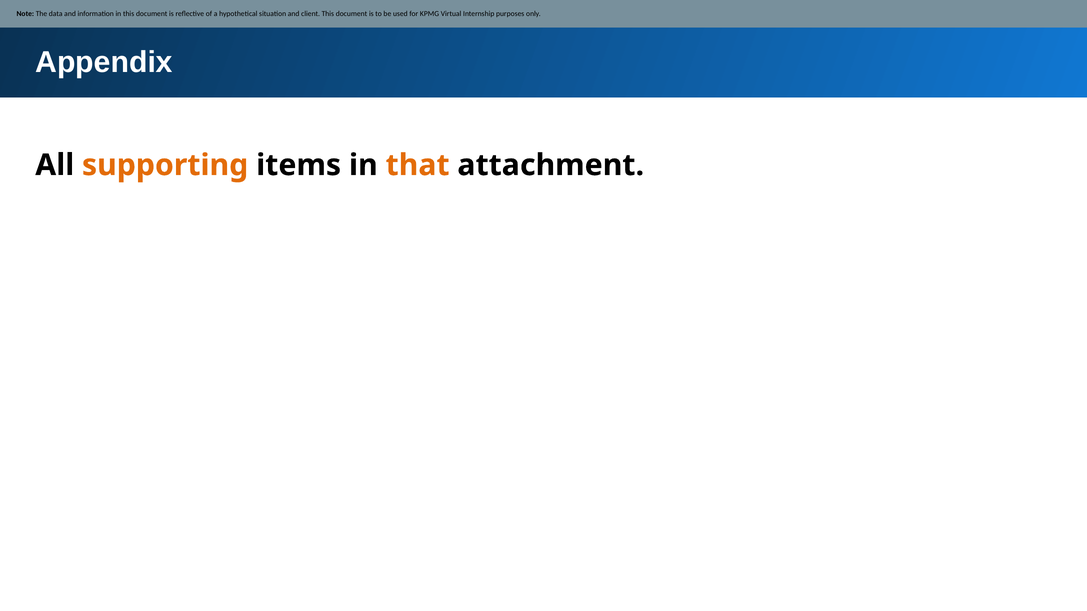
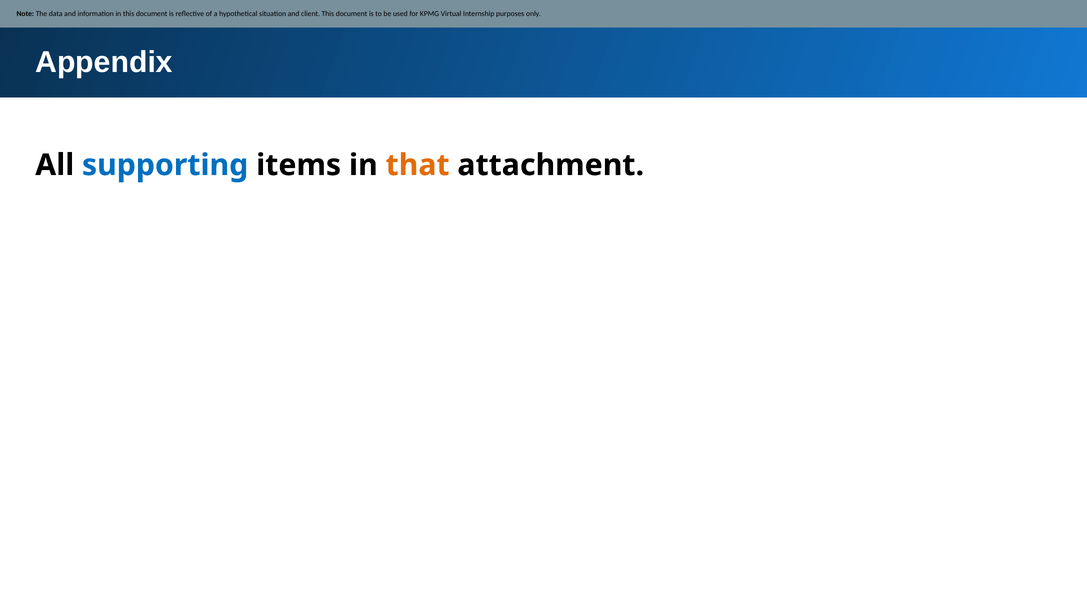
supporting colour: orange -> blue
